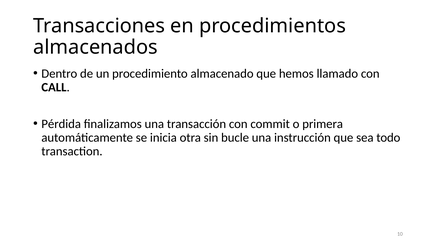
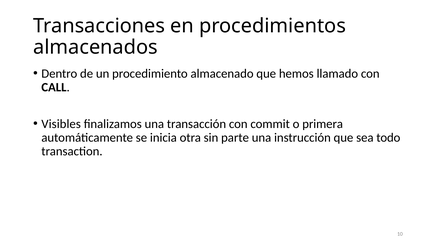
Pérdida: Pérdida -> Visibles
bucle: bucle -> parte
